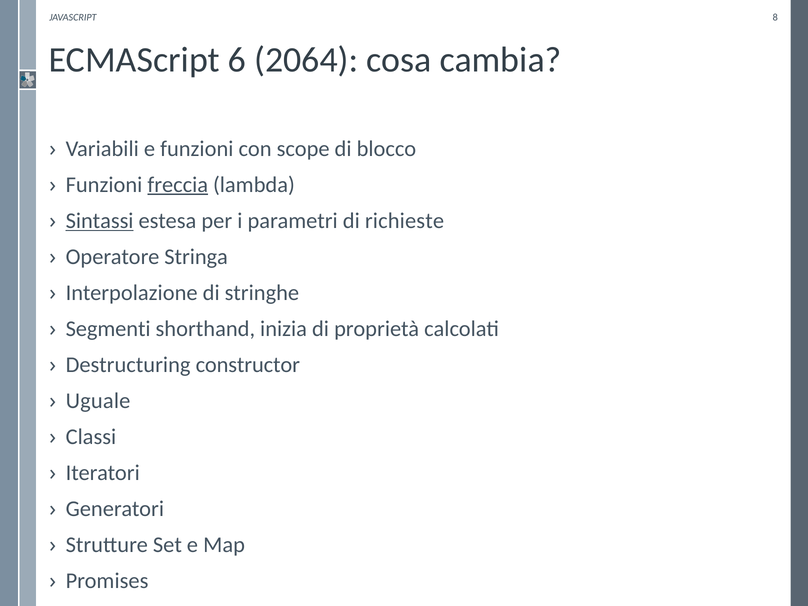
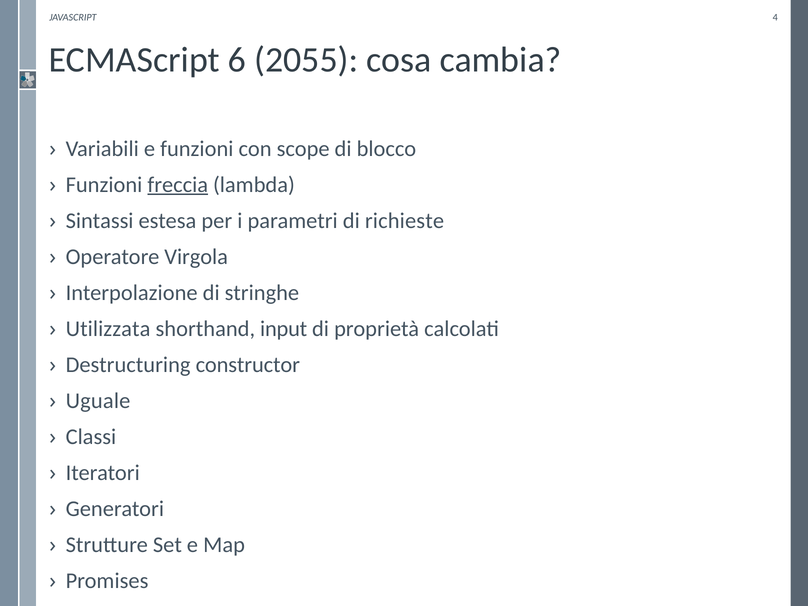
8: 8 -> 4
2064: 2064 -> 2055
Sintassi underline: present -> none
Stringa: Stringa -> Virgola
Segmenti: Segmenti -> Utilizzata
inizia: inizia -> input
